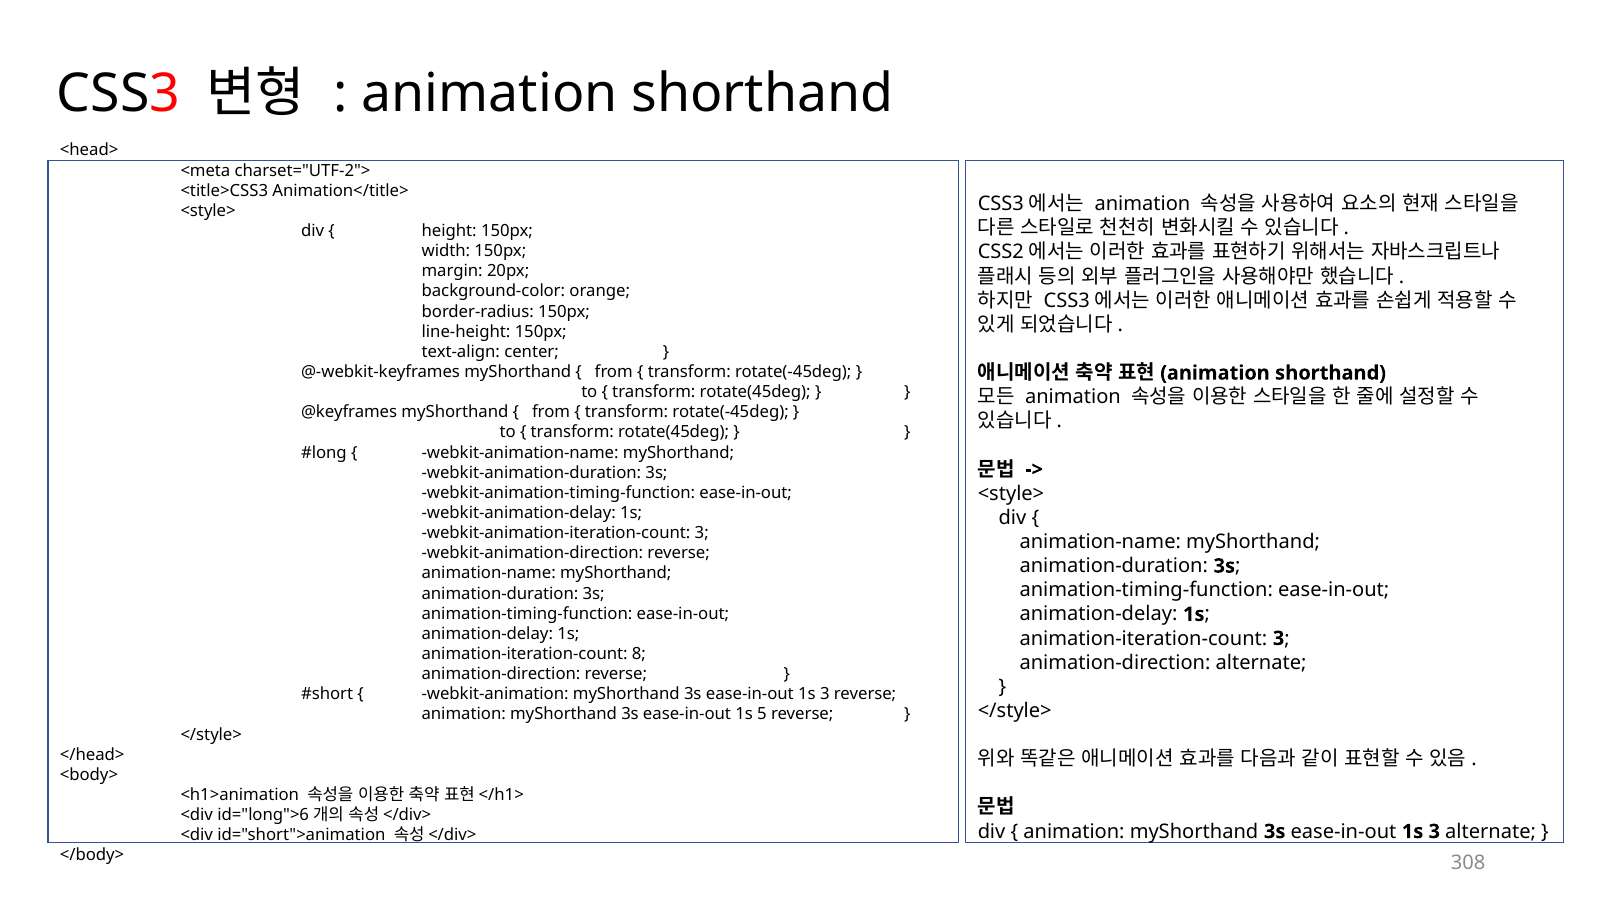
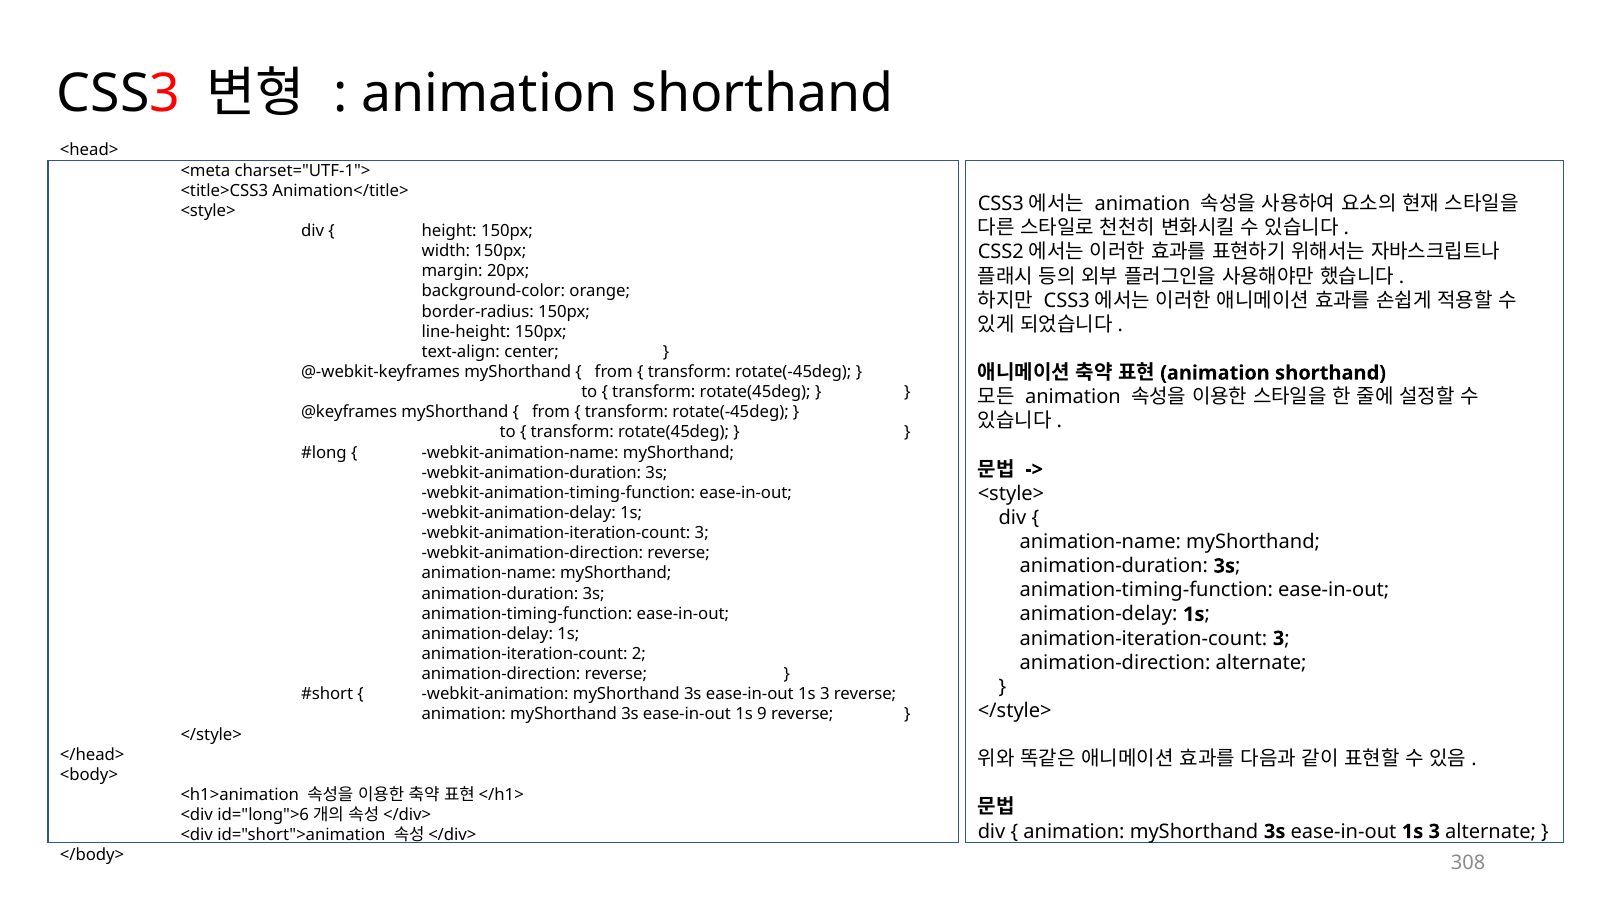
charset="UTF-2">: charset="UTF-2"> -> charset="UTF-1">
8: 8 -> 2
5: 5 -> 9
